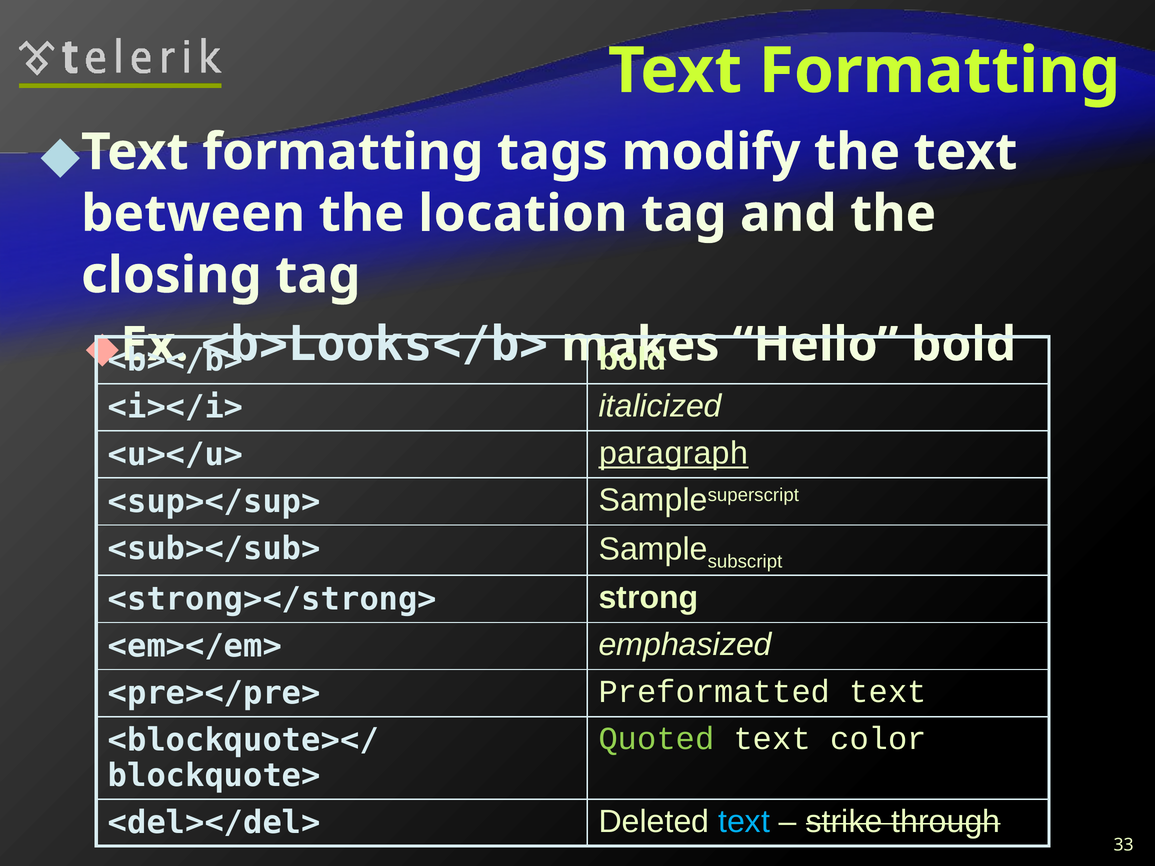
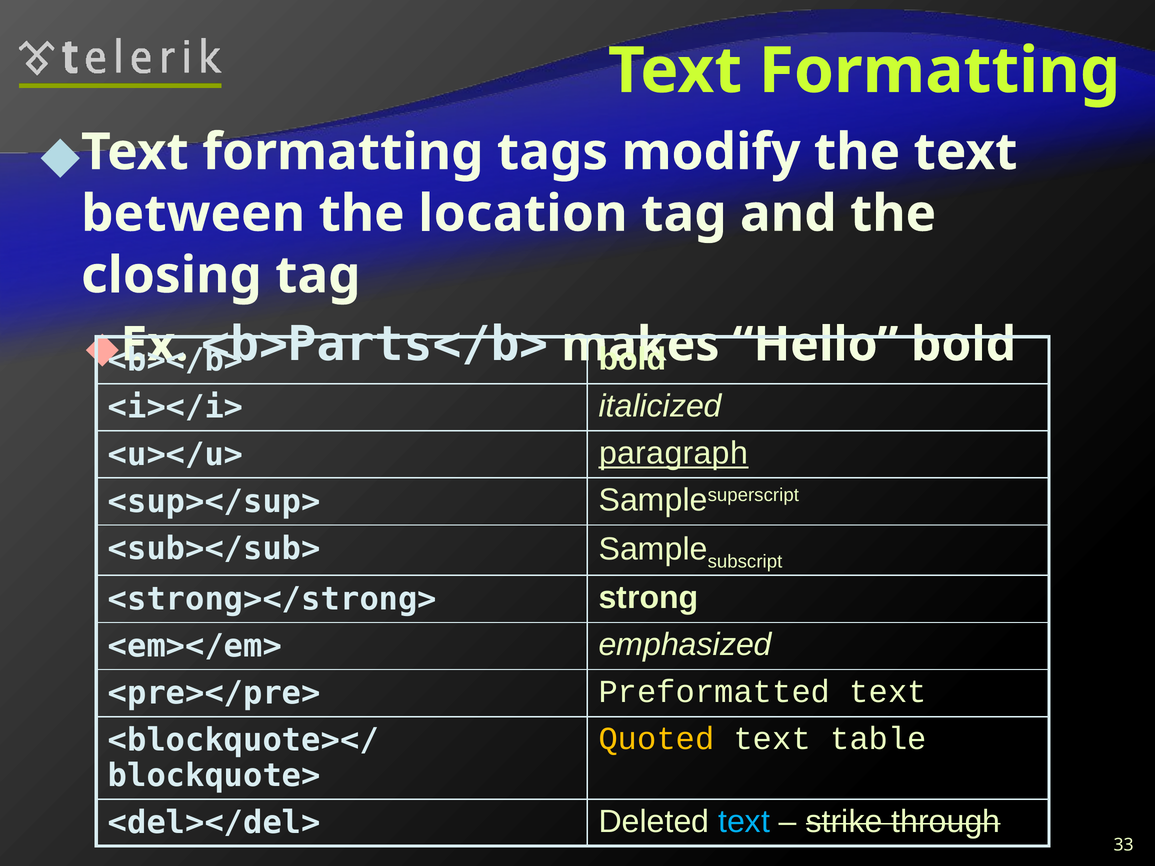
<b>Looks</b>: <b>Looks</b> -> <b>Parts</b>
Quoted colour: light green -> yellow
color: color -> table
